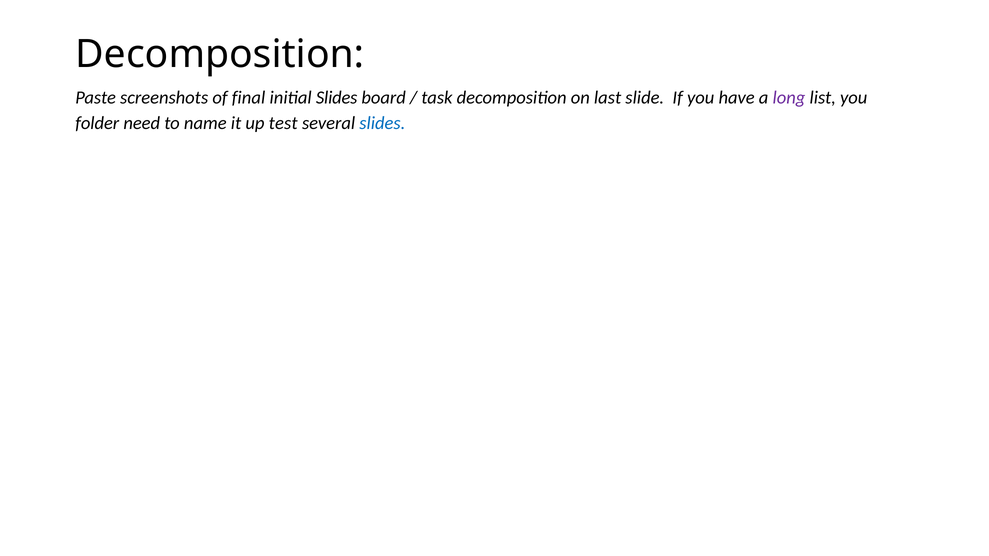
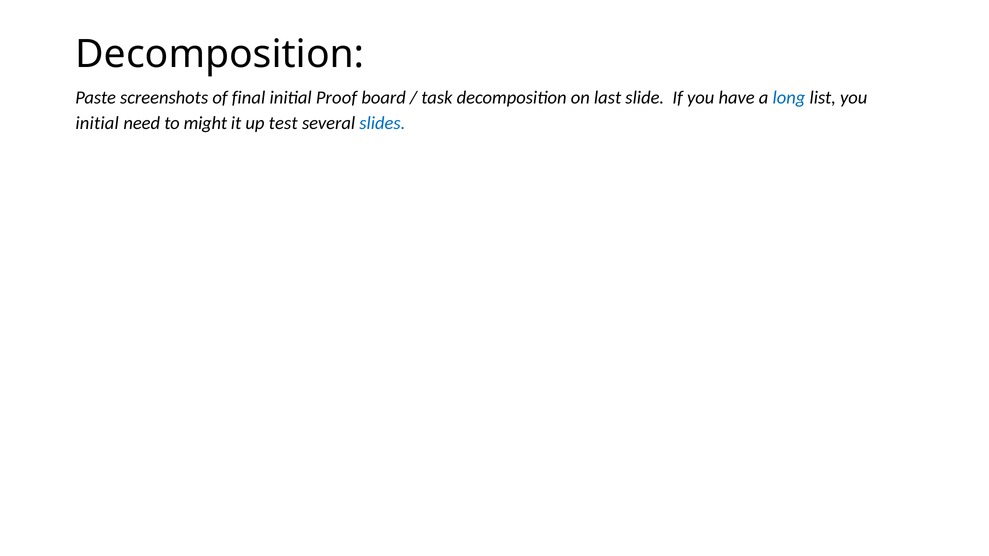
initial Slides: Slides -> Proof
long colour: purple -> blue
folder at (97, 123): folder -> initial
name: name -> might
